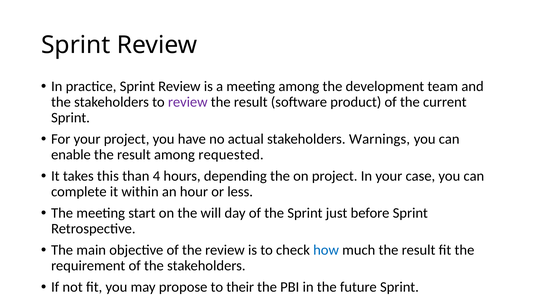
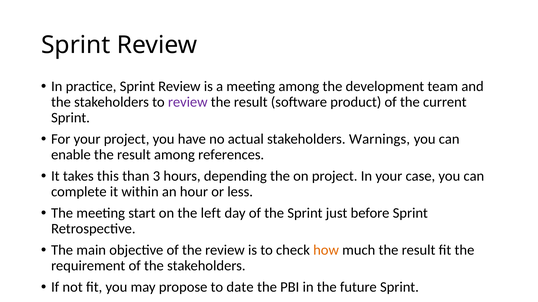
requested: requested -> references
4: 4 -> 3
will: will -> left
how colour: blue -> orange
their: their -> date
